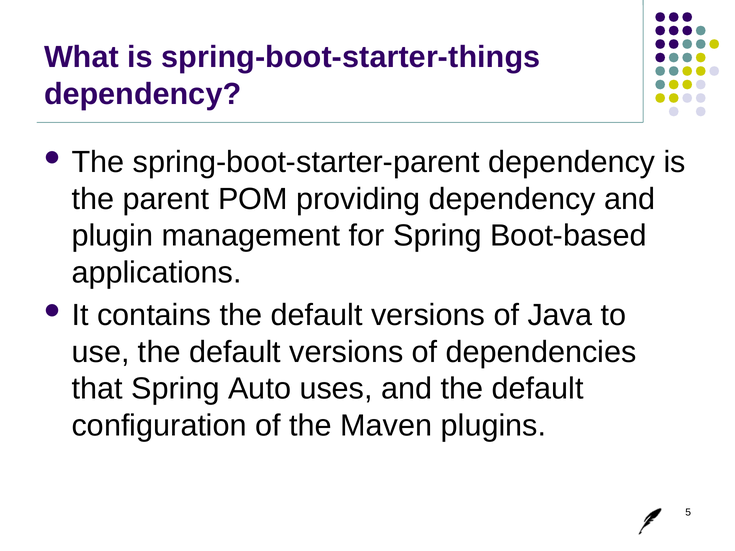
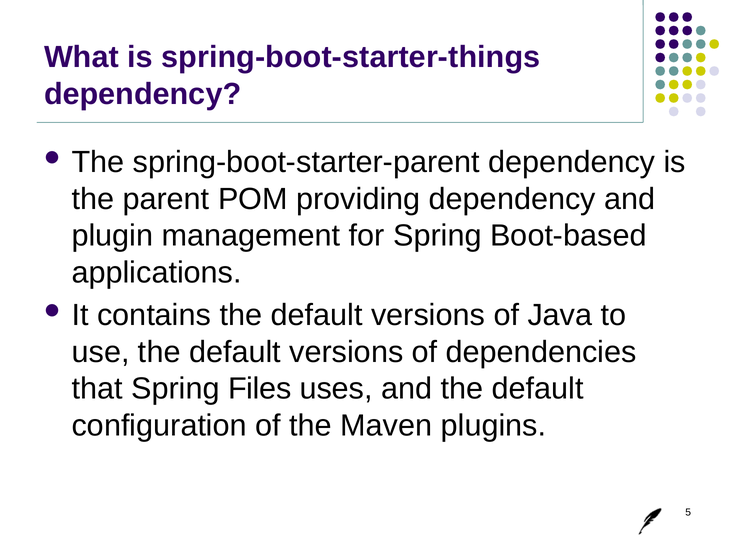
Auto: Auto -> Files
